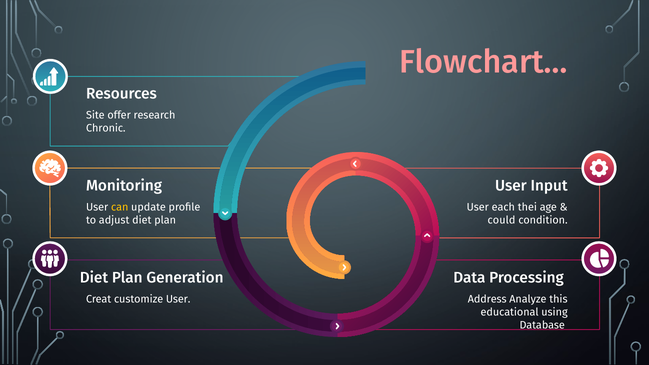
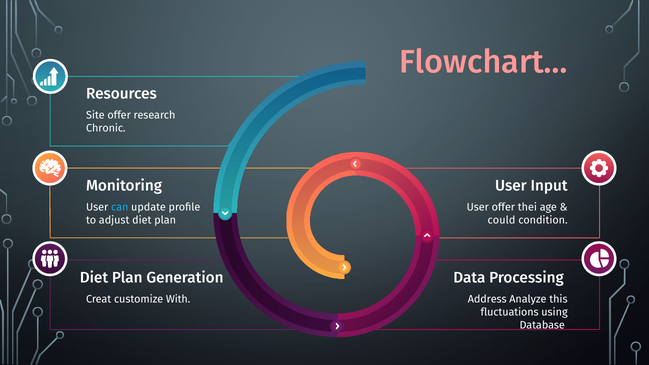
can colour: yellow -> light blue
User each: each -> offer
customize User: User -> With
educational: educational -> fluctuations
